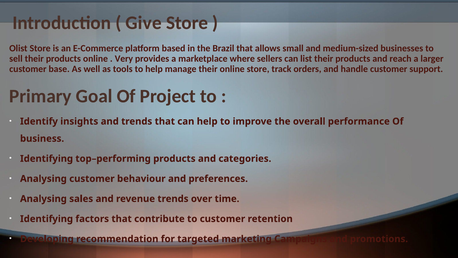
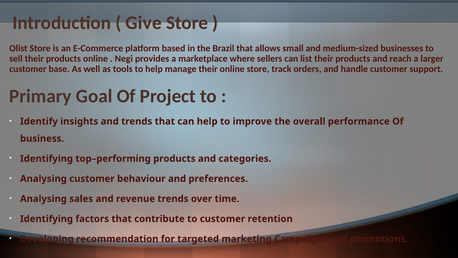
Very: Very -> Negi
